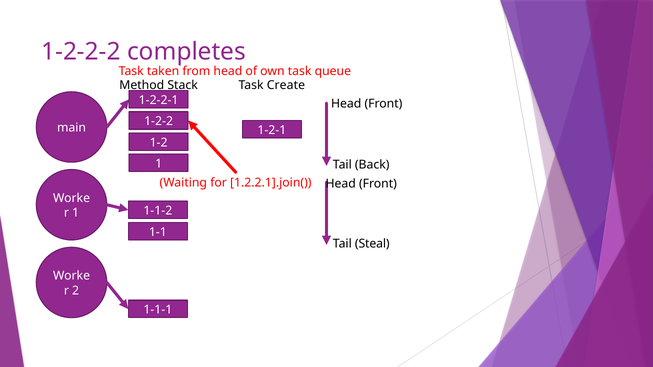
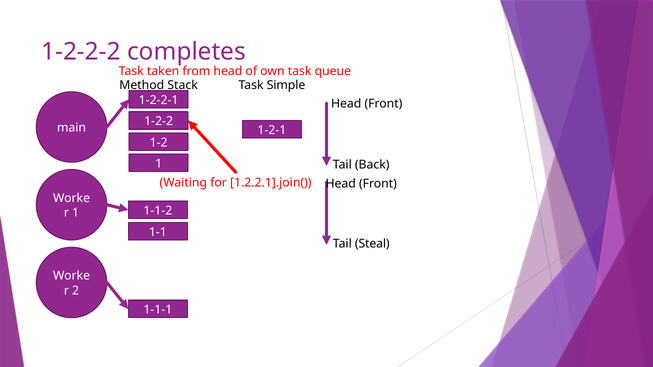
Create: Create -> Simple
